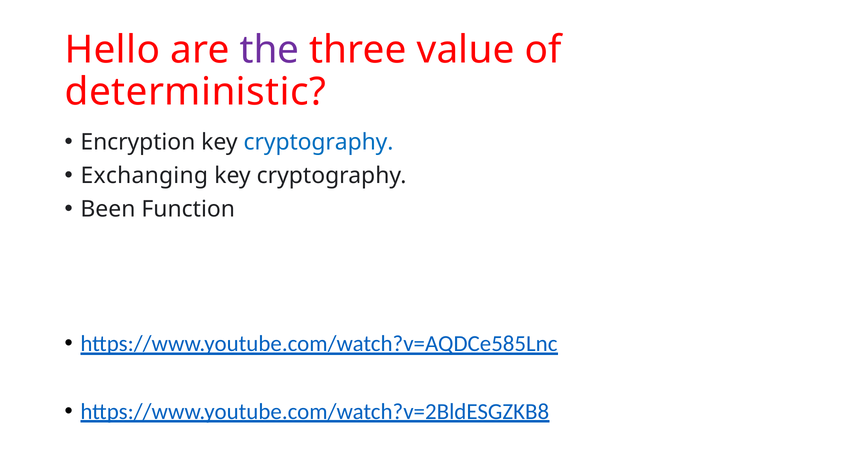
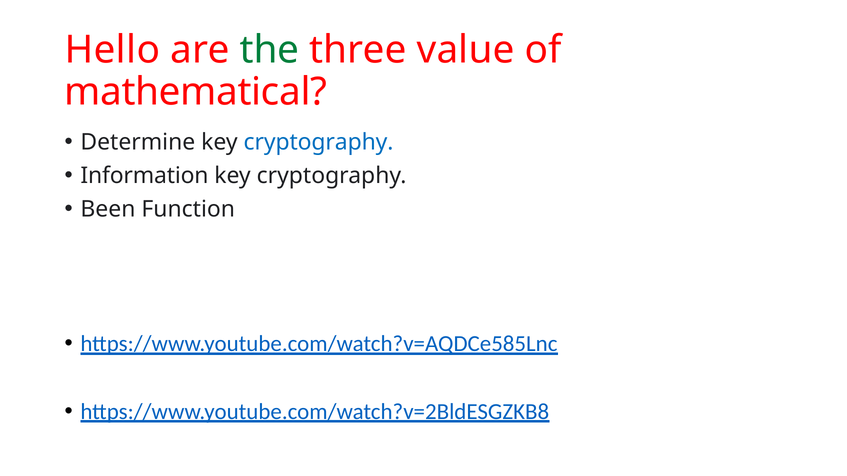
the colour: purple -> green
deterministic: deterministic -> mathematical
Encryption: Encryption -> Determine
Exchanging: Exchanging -> Information
